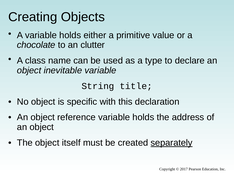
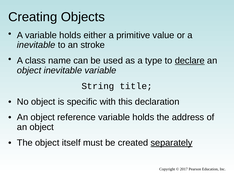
chocolate at (36, 45): chocolate -> inevitable
clutter: clutter -> stroke
declare underline: none -> present
